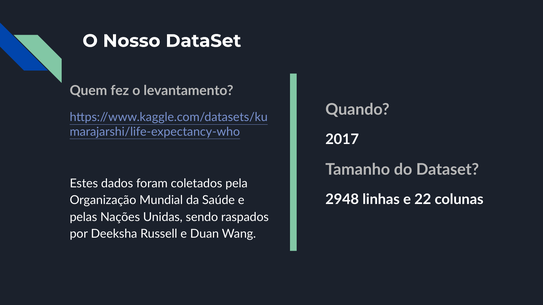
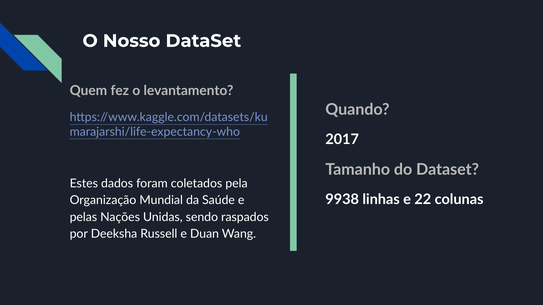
2948: 2948 -> 9938
